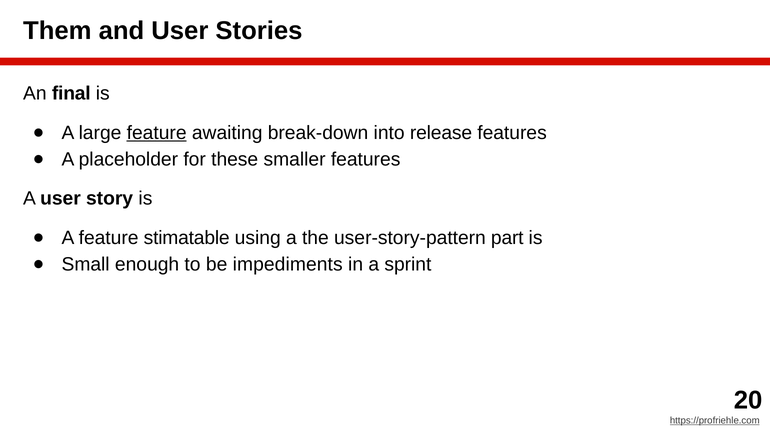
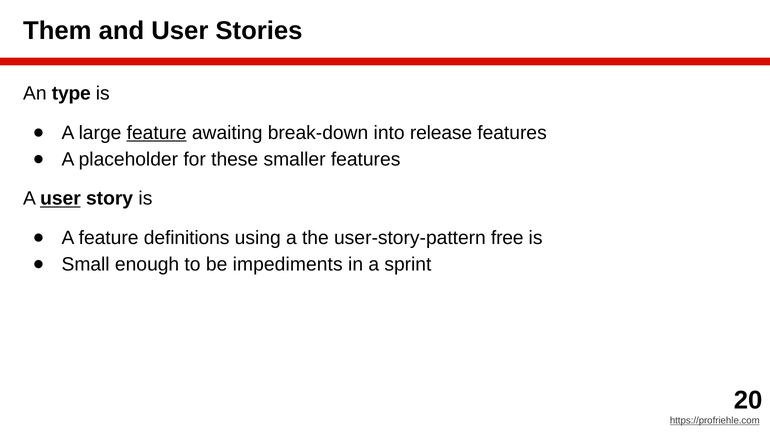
final: final -> type
user at (60, 199) underline: none -> present
stimatable: stimatable -> definitions
part: part -> free
